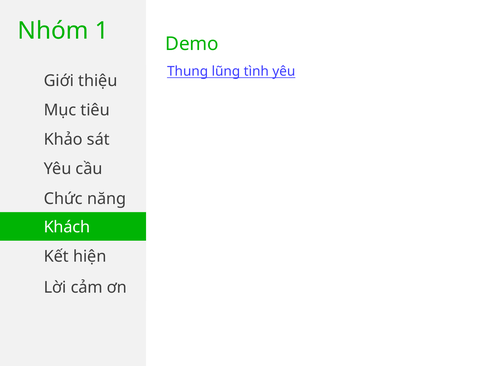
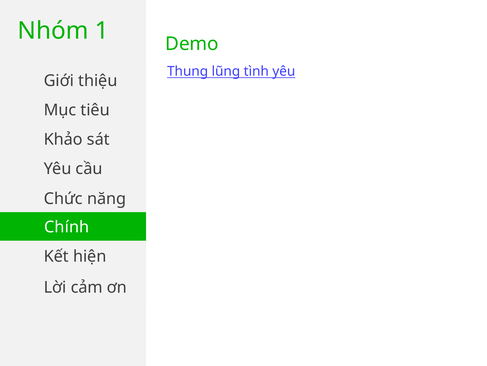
Khách: Khách -> Chính
